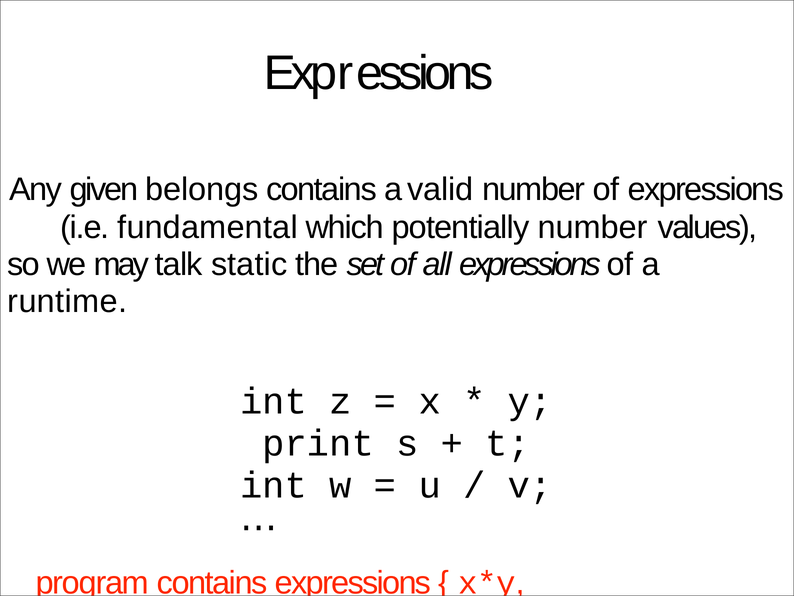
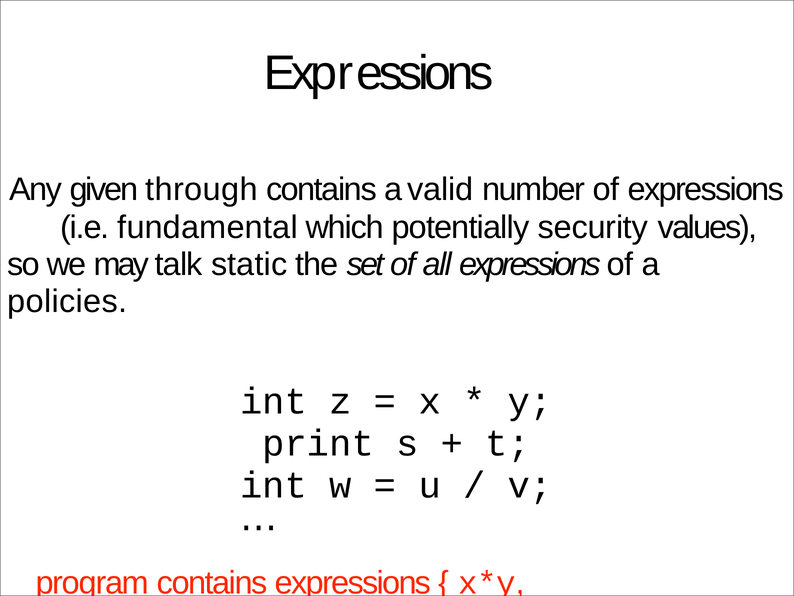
belongs: belongs -> through
potentially number: number -> security
runtime: runtime -> policies
